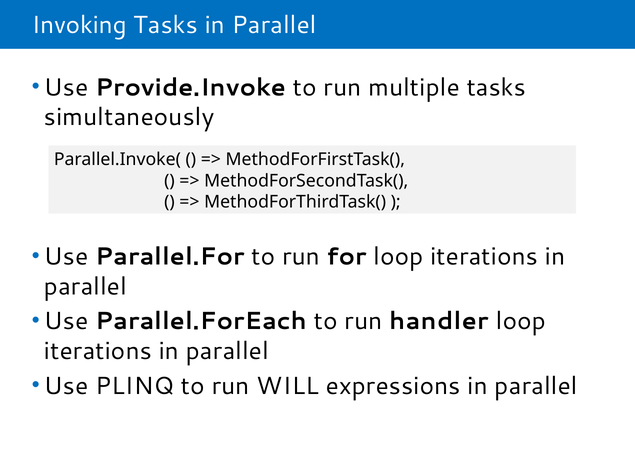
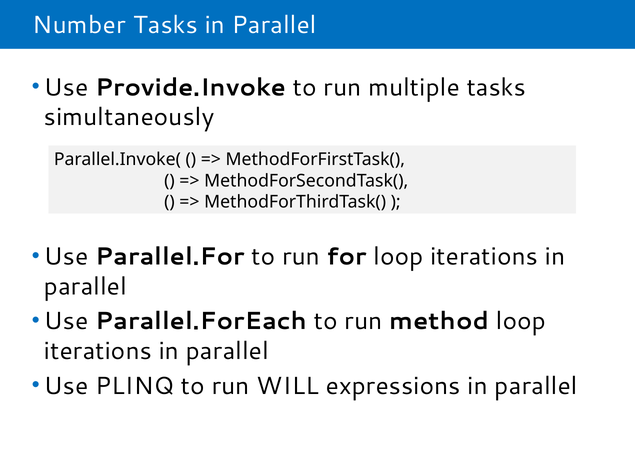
Invoking: Invoking -> Number
handler: handler -> method
